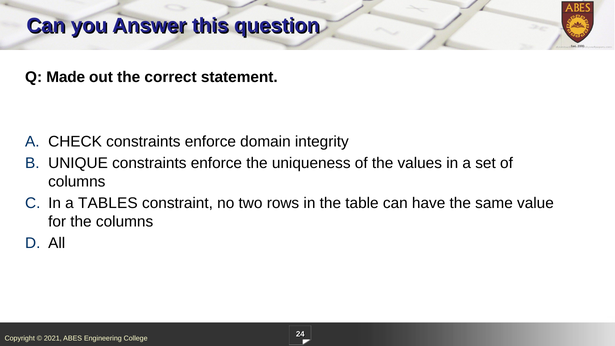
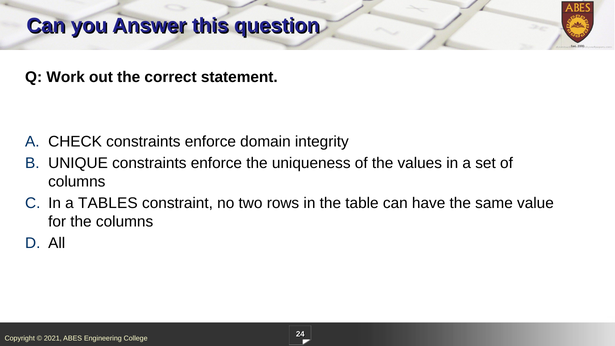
Made: Made -> Work
